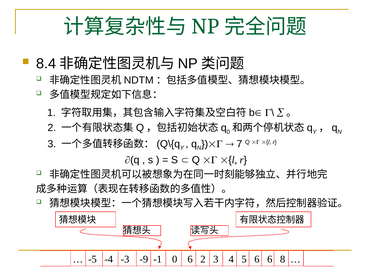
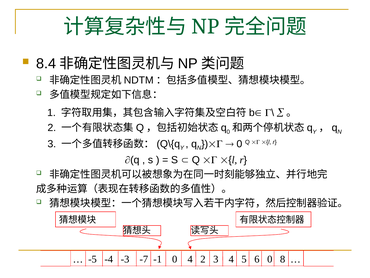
7 at (239, 144): 7 -> 0
-9: -9 -> -7
0 6: 6 -> 4
6 6: 6 -> 0
